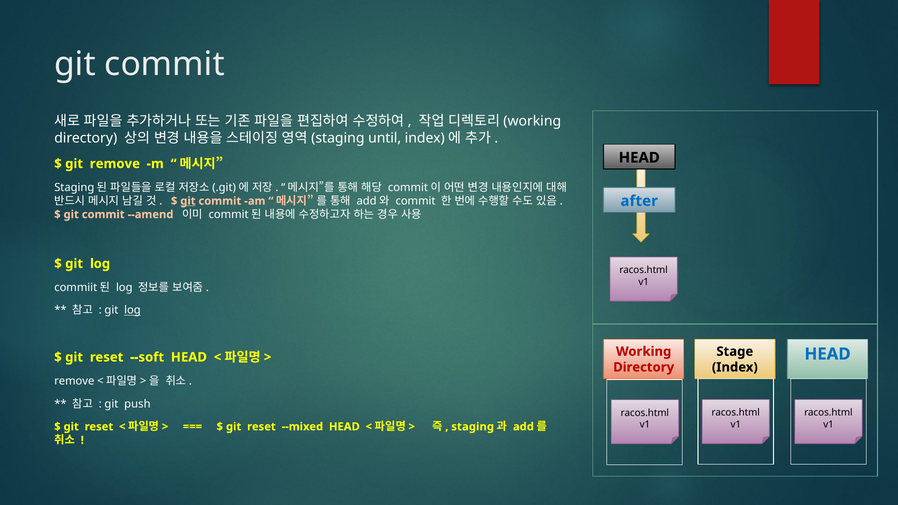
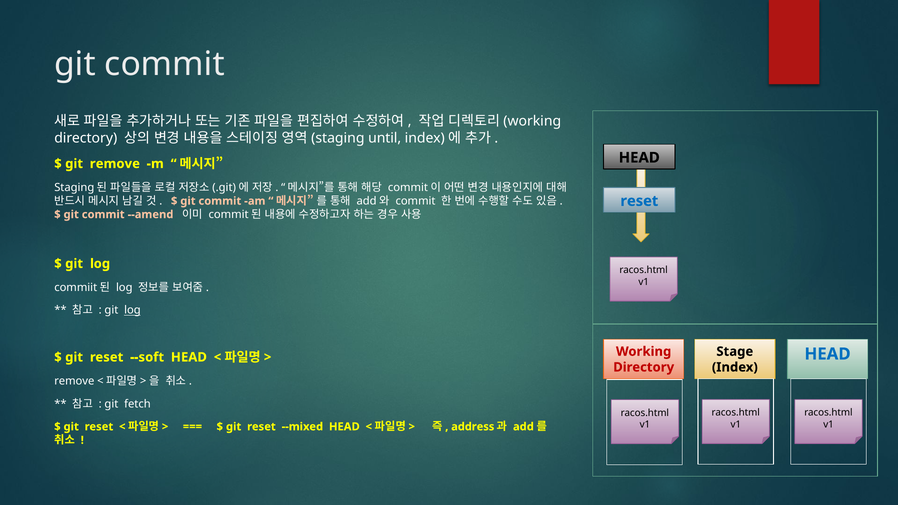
git at (188, 201) underline: present -> none
after at (639, 201): after -> reset
push: push -> fetch
staging: staging -> address
